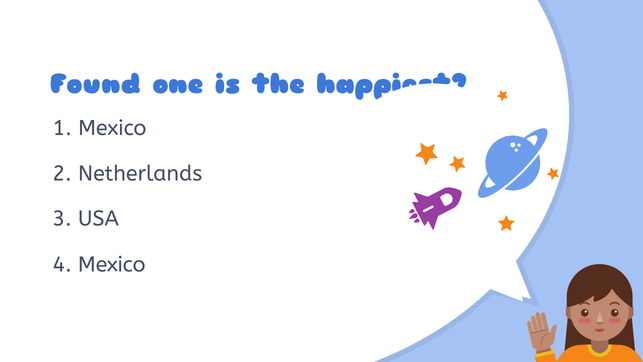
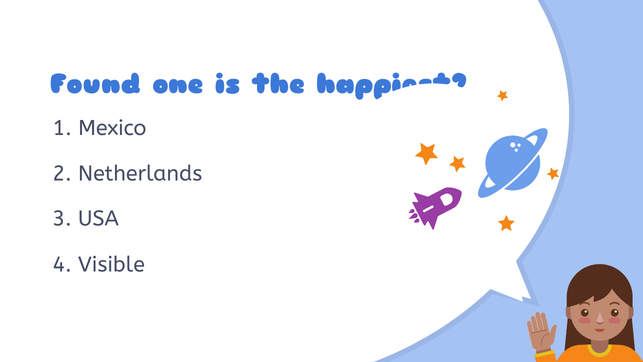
4 Mexico: Mexico -> Visible
